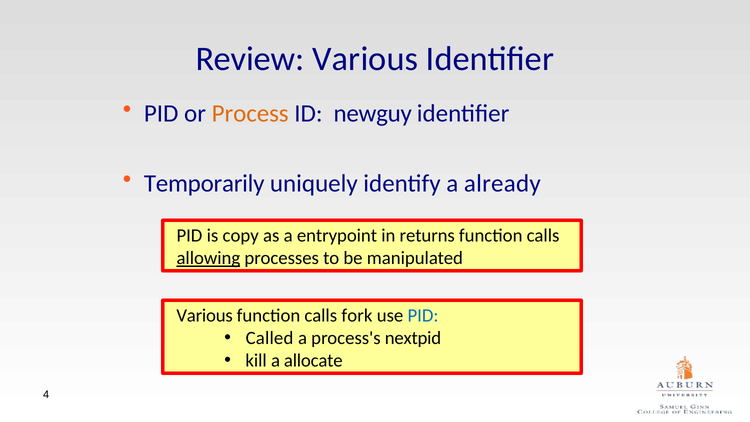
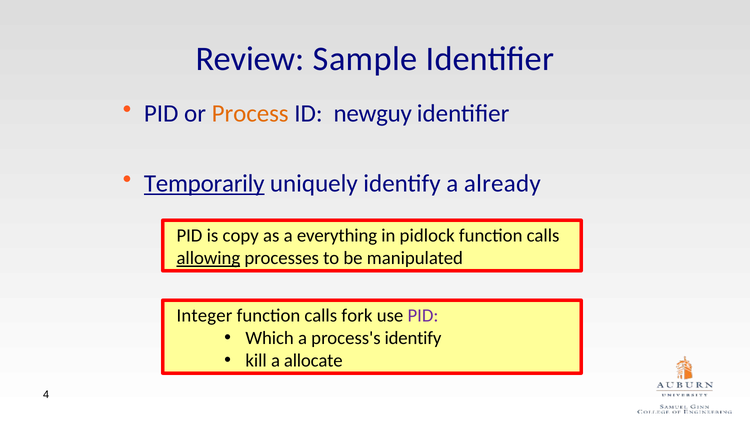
Review Various: Various -> Sample
Temporarily underline: none -> present
entrypoint: entrypoint -> everything
returns: returns -> pidlock
Various at (205, 315): Various -> Integer
PID at (423, 315) colour: blue -> purple
Called: Called -> Which
process's nextpid: nextpid -> identify
